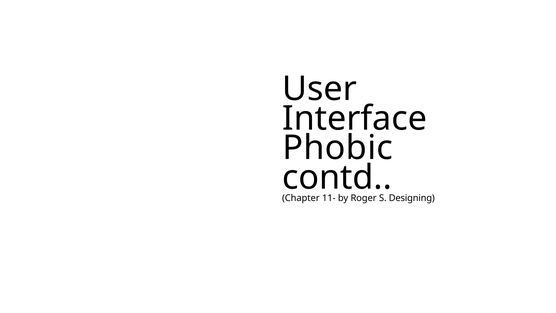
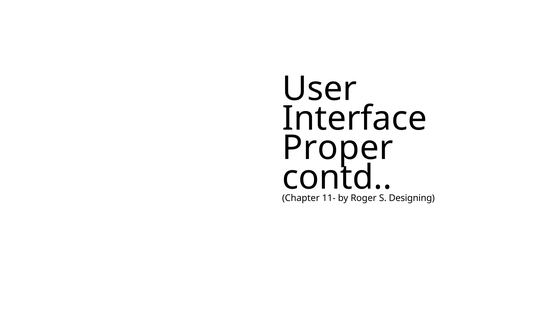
Phobic: Phobic -> Proper
